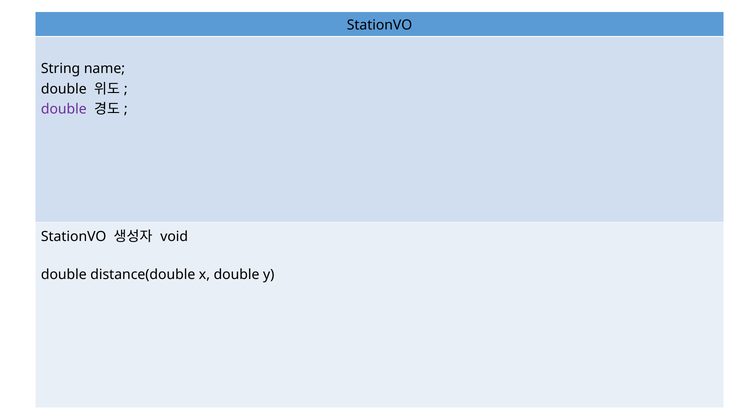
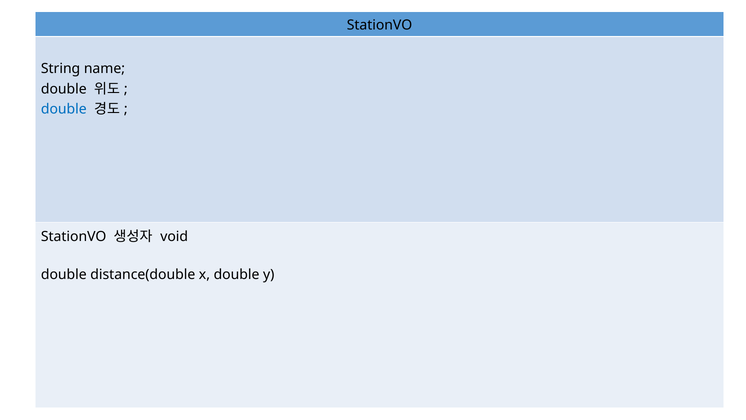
double at (64, 109) colour: purple -> blue
